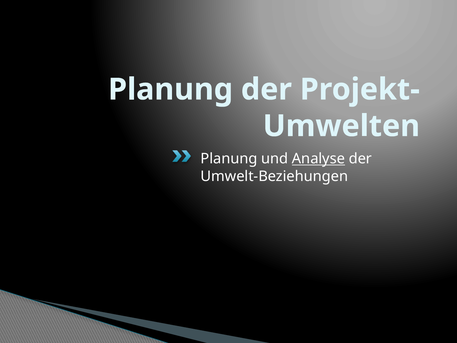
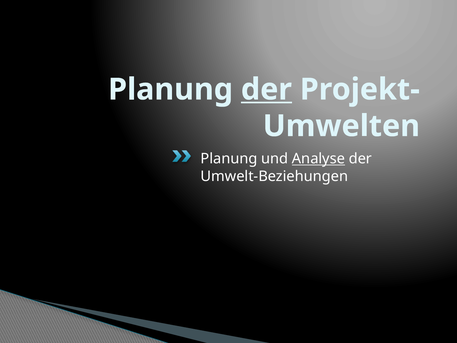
der at (266, 89) underline: none -> present
